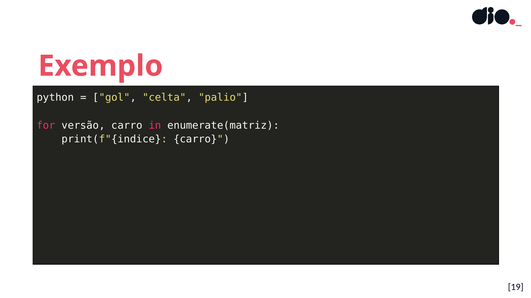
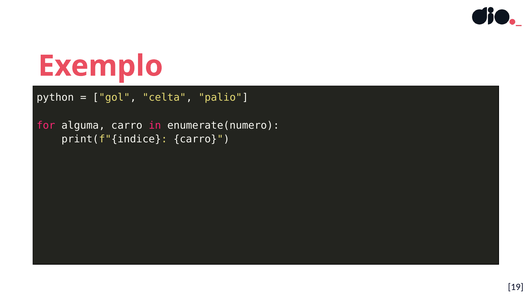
versão: versão -> alguma
enumerate(matriz: enumerate(matriz -> enumerate(numero
